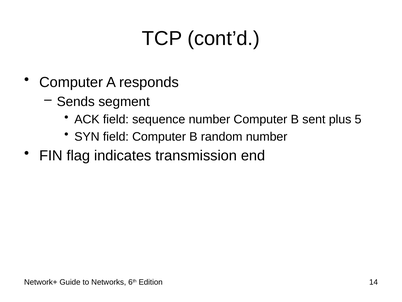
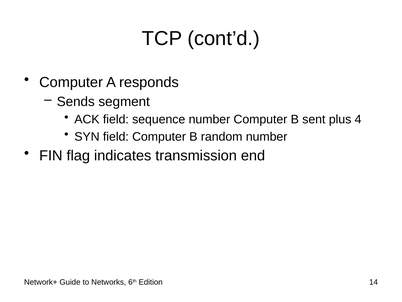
5: 5 -> 4
